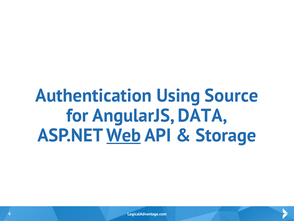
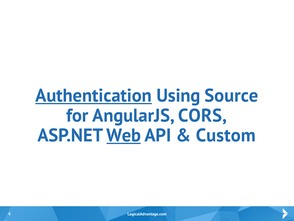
Authentication underline: none -> present
DATA: DATA -> CORS
Storage: Storage -> Custom
